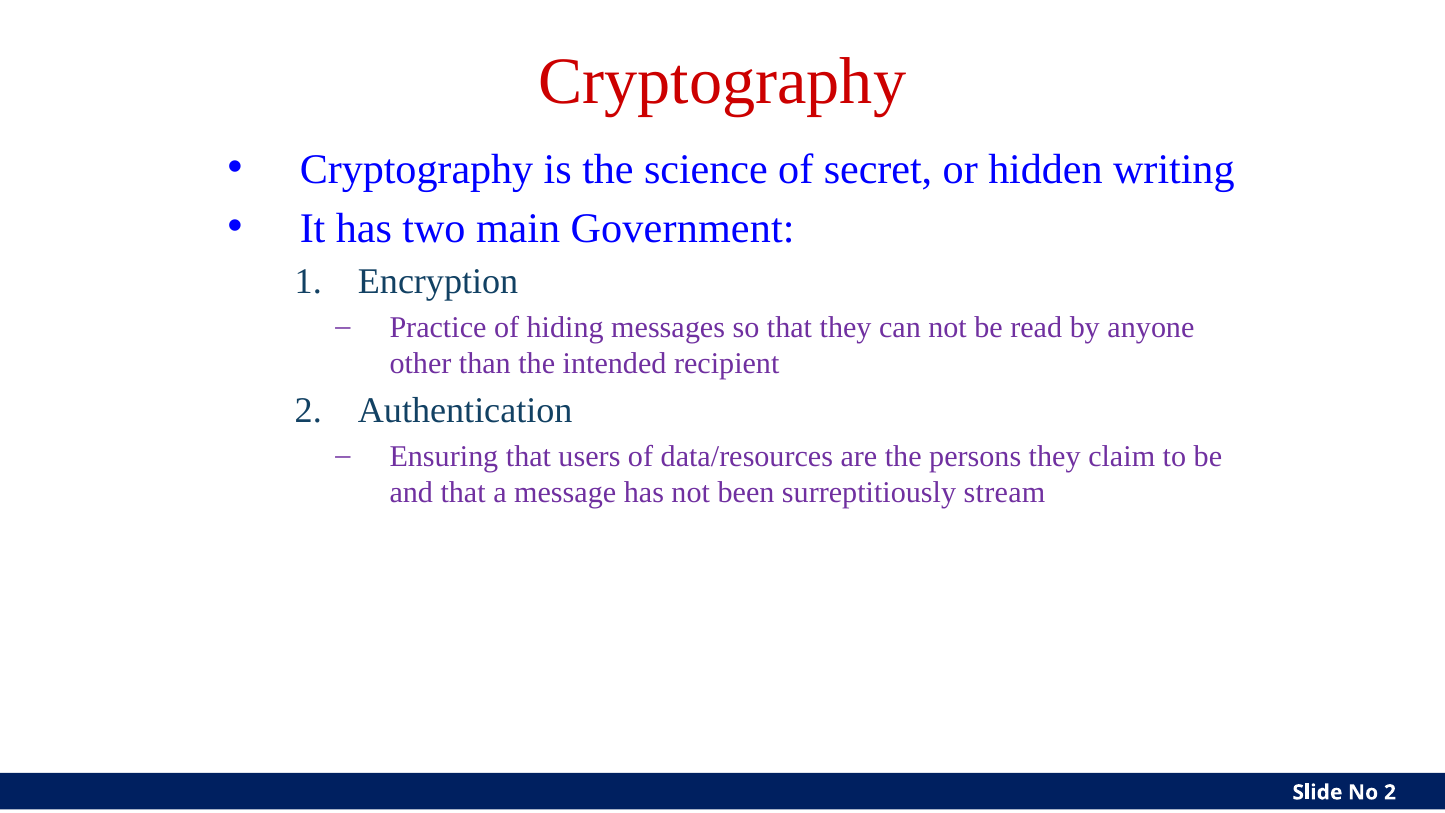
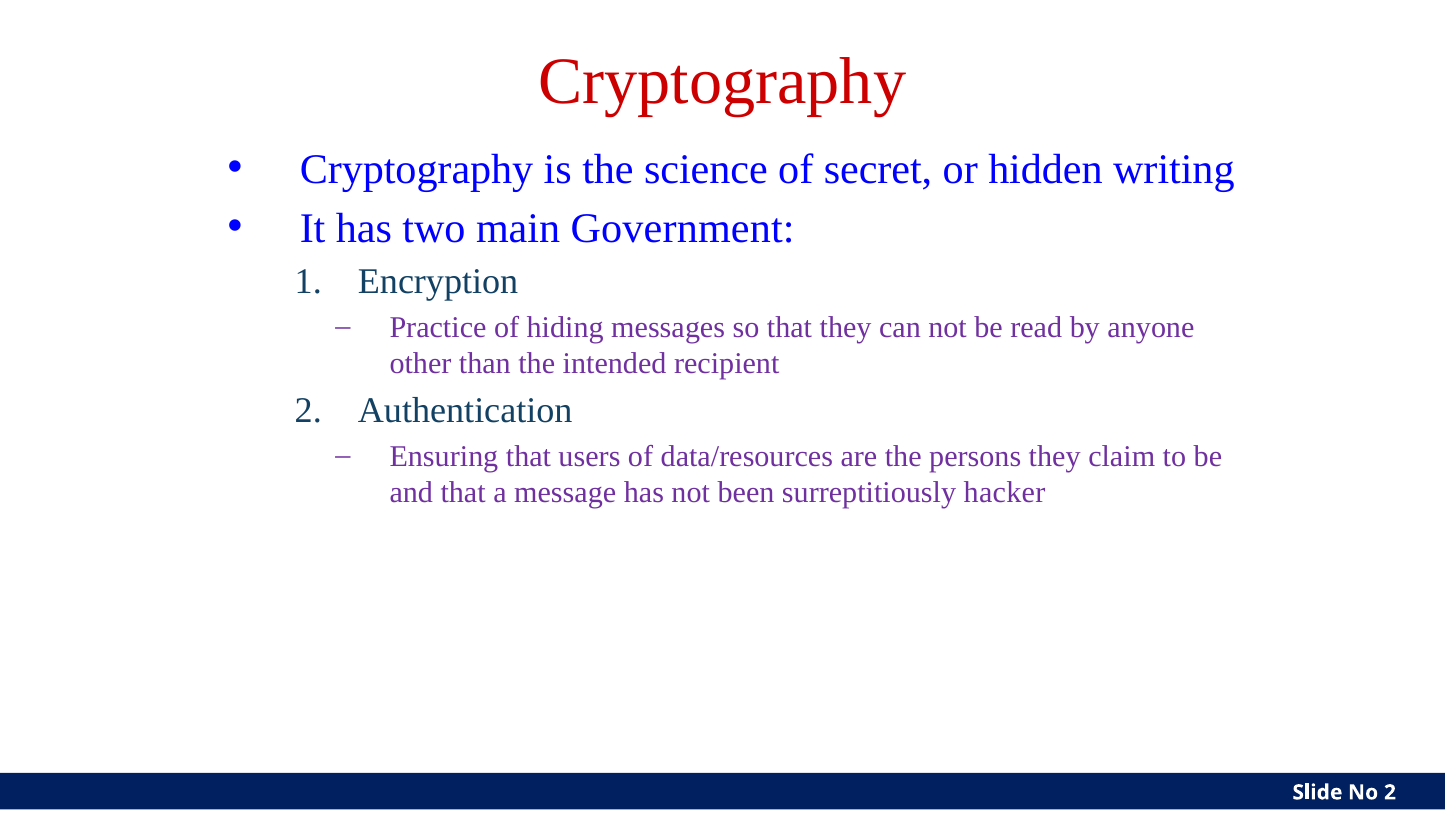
stream: stream -> hacker
